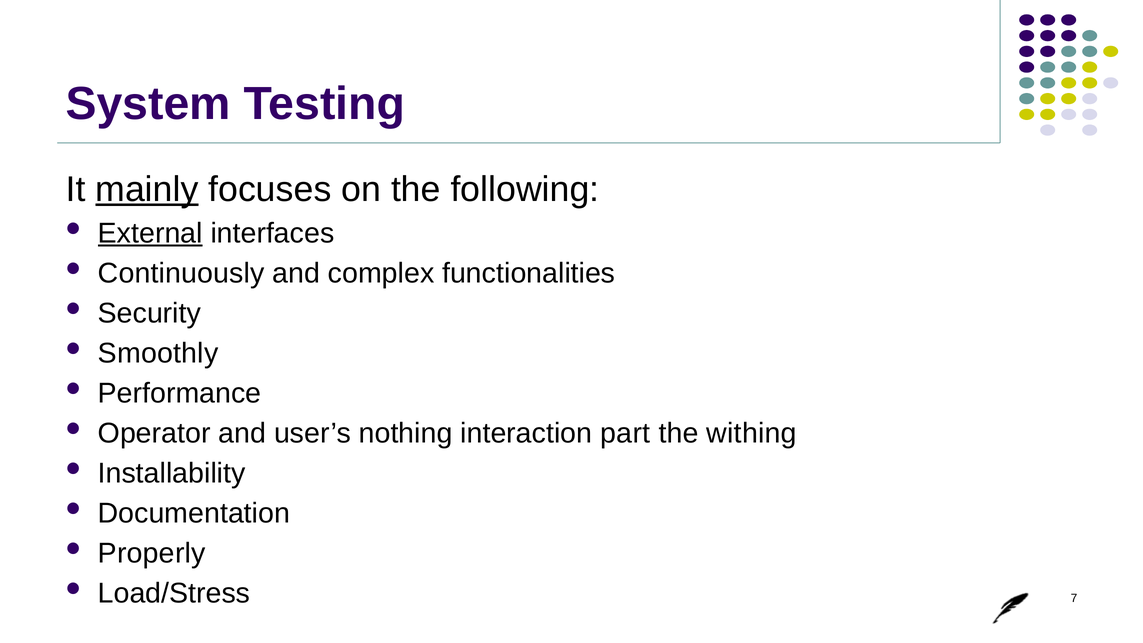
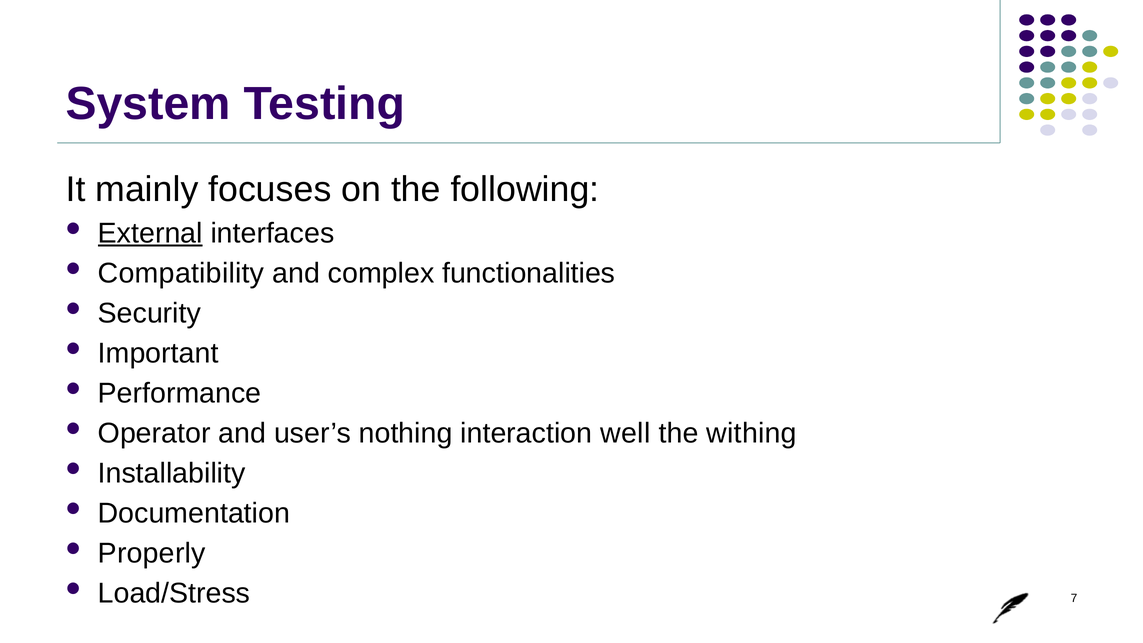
mainly underline: present -> none
Continuously: Continuously -> Compatibility
Smoothly: Smoothly -> Important
part: part -> well
